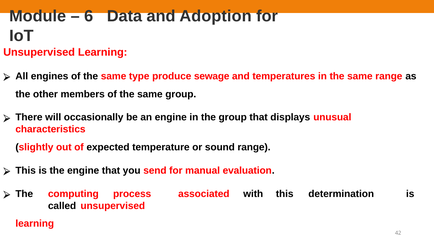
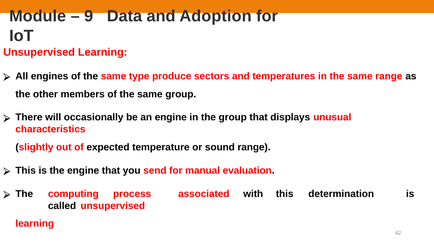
6: 6 -> 9
sewage: sewage -> sectors
